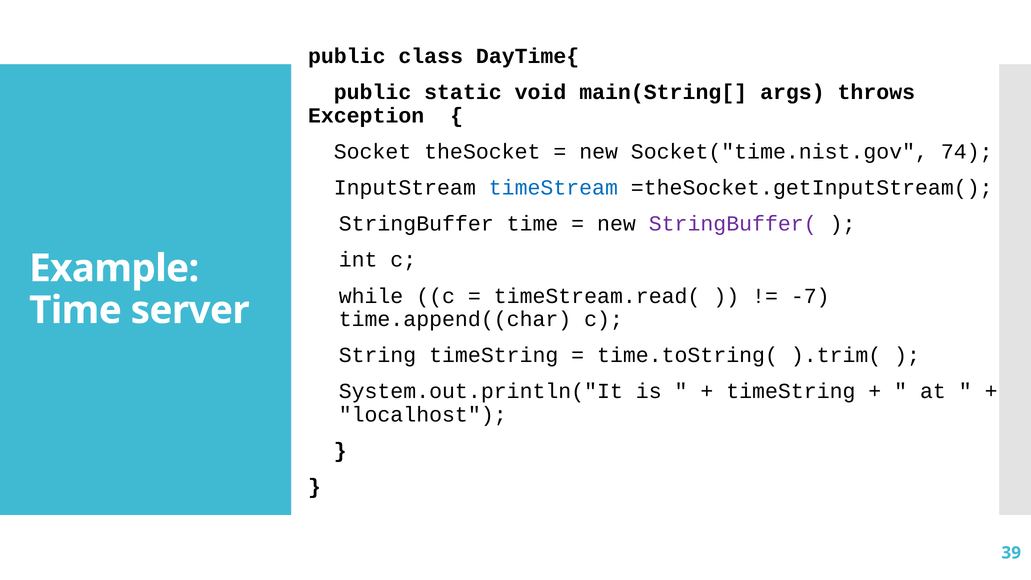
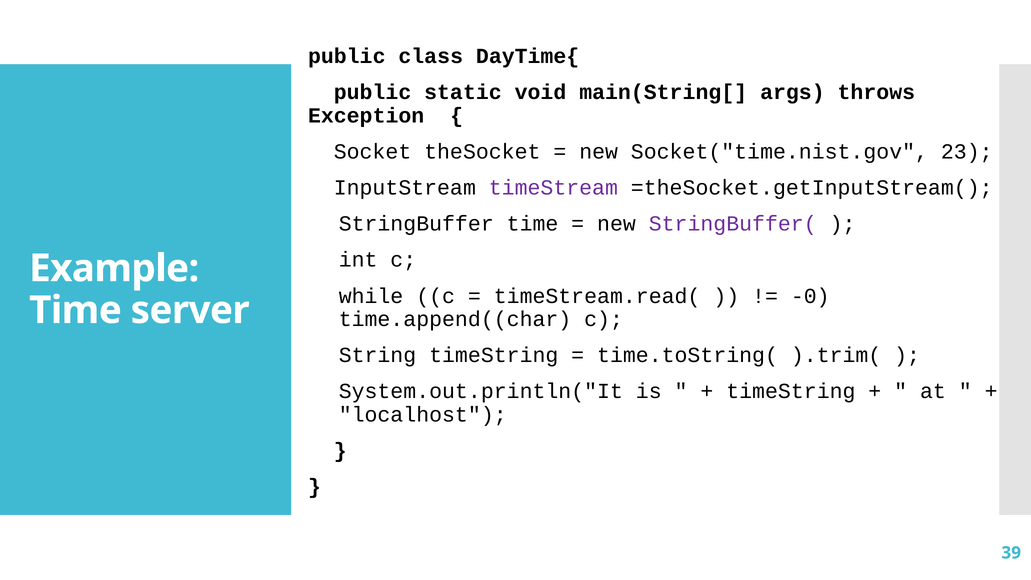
74: 74 -> 23
timeStream colour: blue -> purple
-7: -7 -> -0
